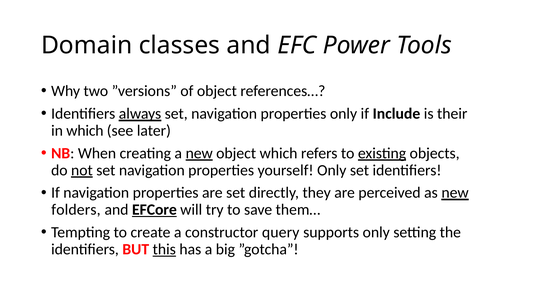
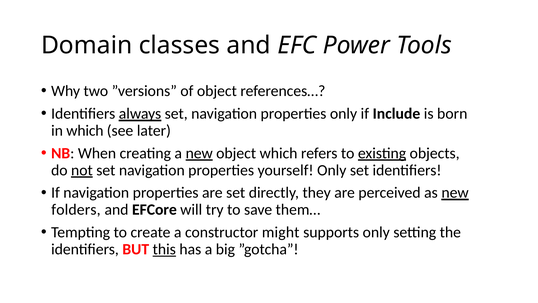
their: their -> born
EFCore underline: present -> none
query: query -> might
